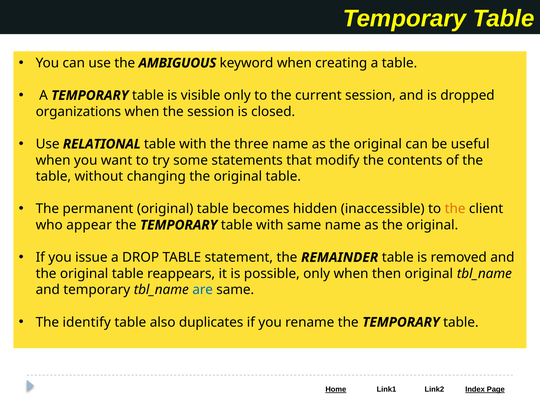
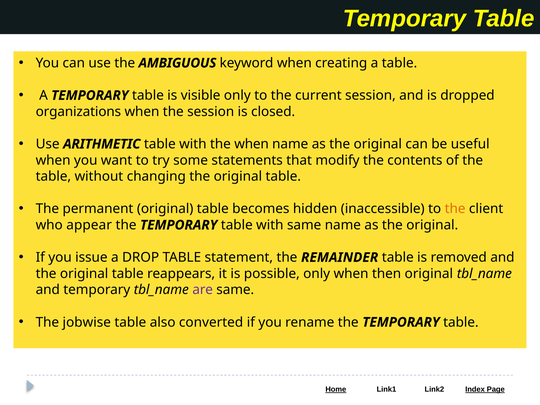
RELATIONAL: RELATIONAL -> ARITHMETIC
the three: three -> when
are colour: blue -> purple
identify: identify -> jobwise
duplicates: duplicates -> converted
